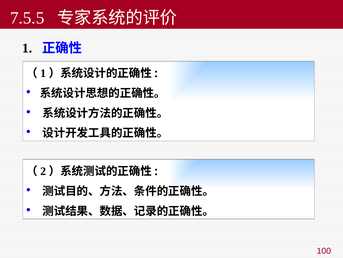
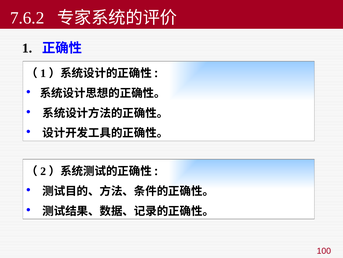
7.5.5: 7.5.5 -> 7.6.2
